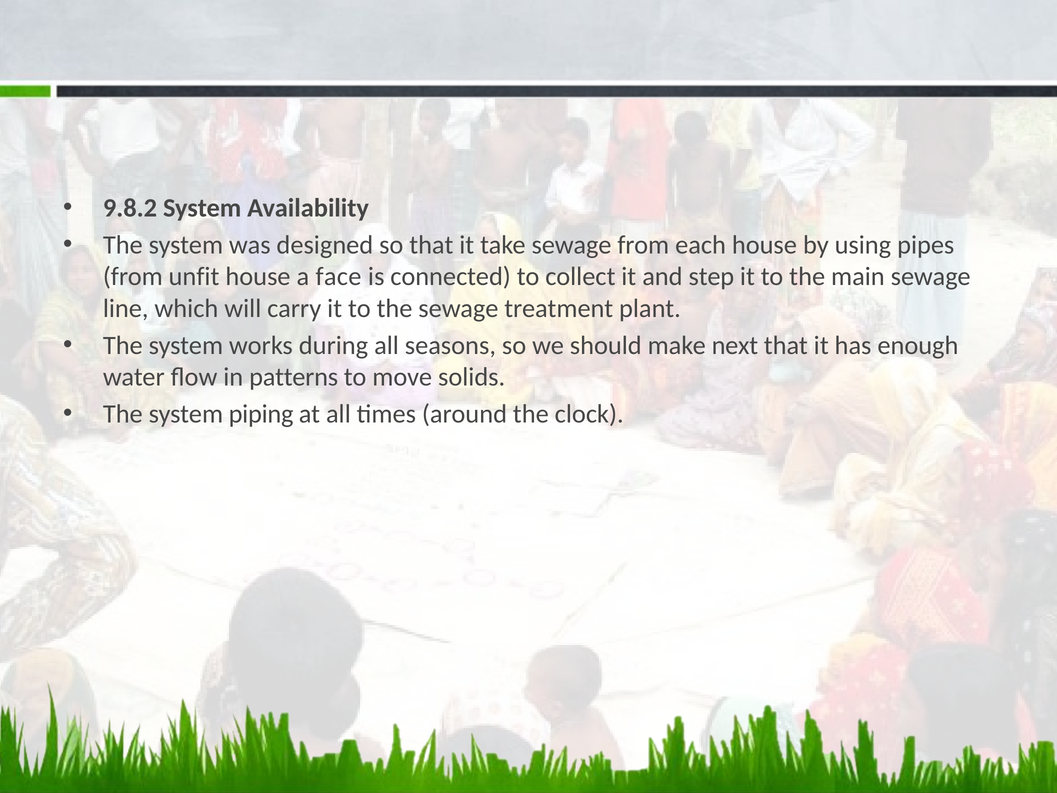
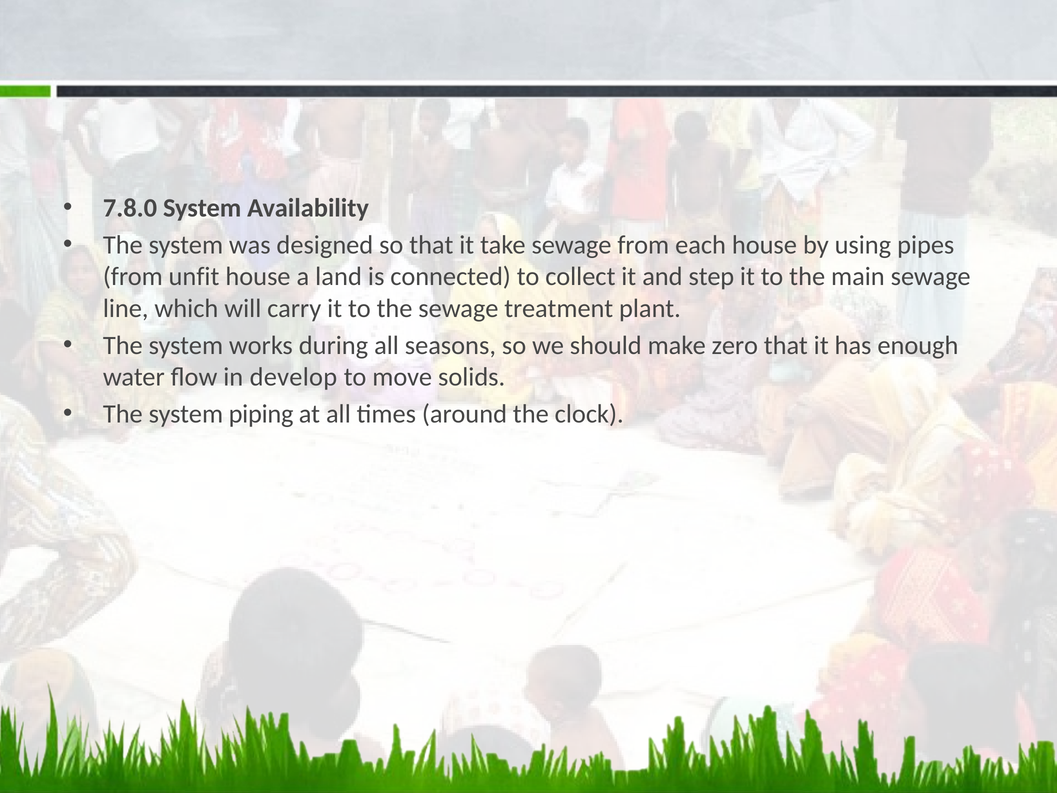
9.8.2: 9.8.2 -> 7.8.0
face: face -> land
next: next -> zero
patterns: patterns -> develop
